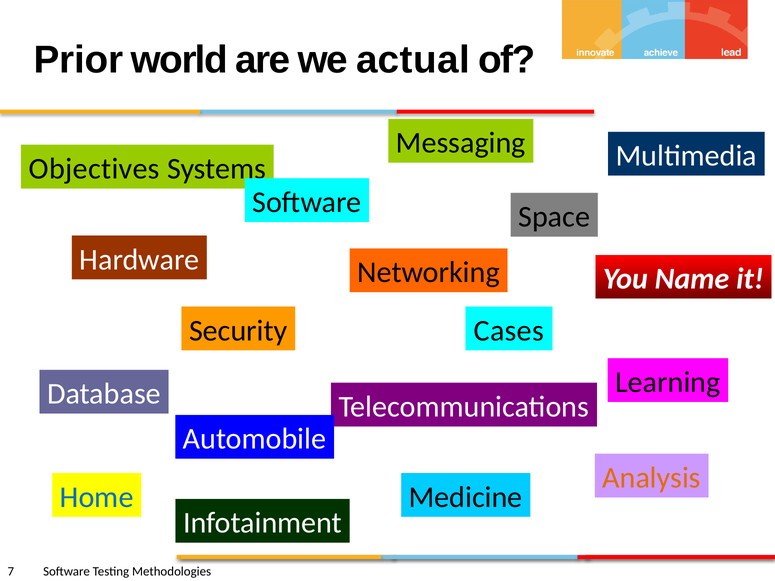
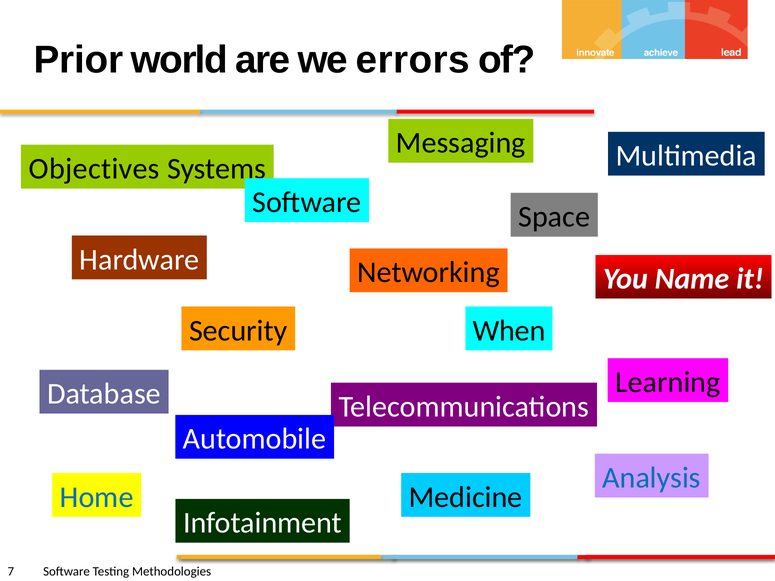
actual: actual -> errors
Cases: Cases -> When
Analysis colour: orange -> blue
